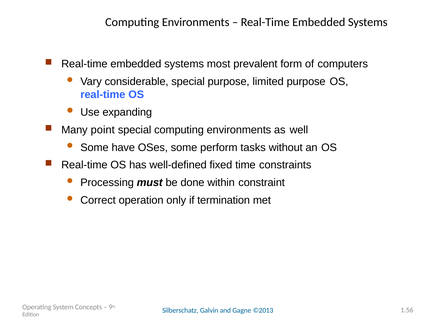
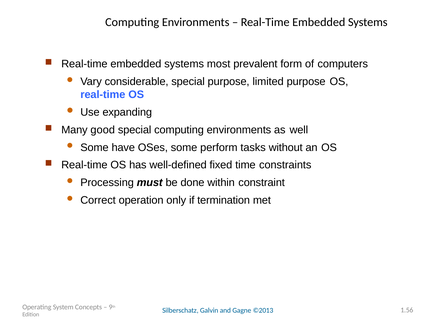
point: point -> good
